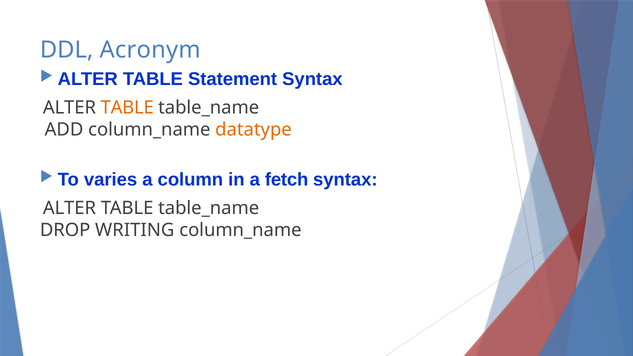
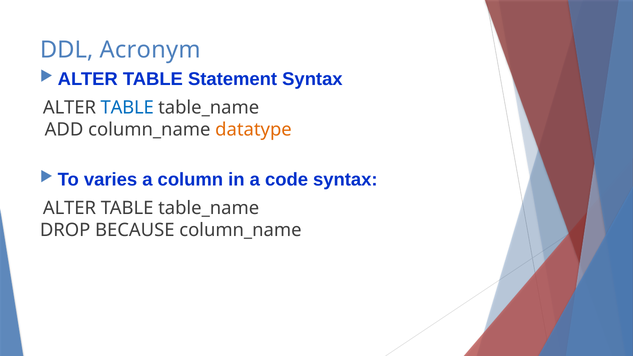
TABLE at (127, 108) colour: orange -> blue
fetch: fetch -> code
WRITING: WRITING -> BECAUSE
